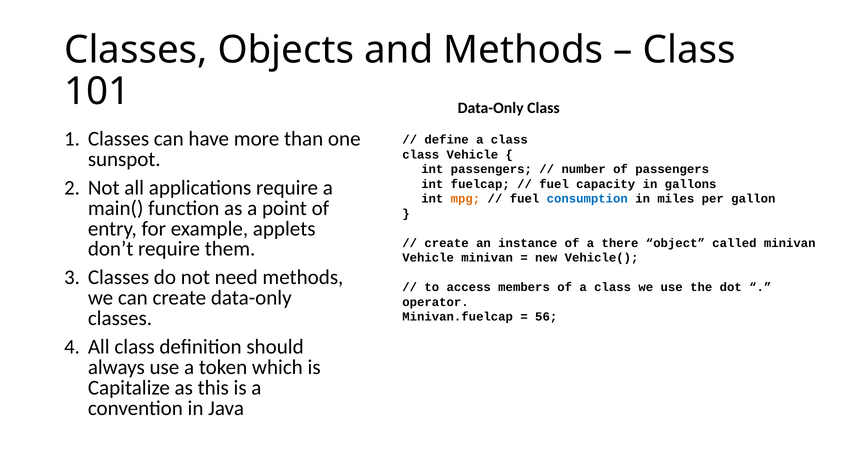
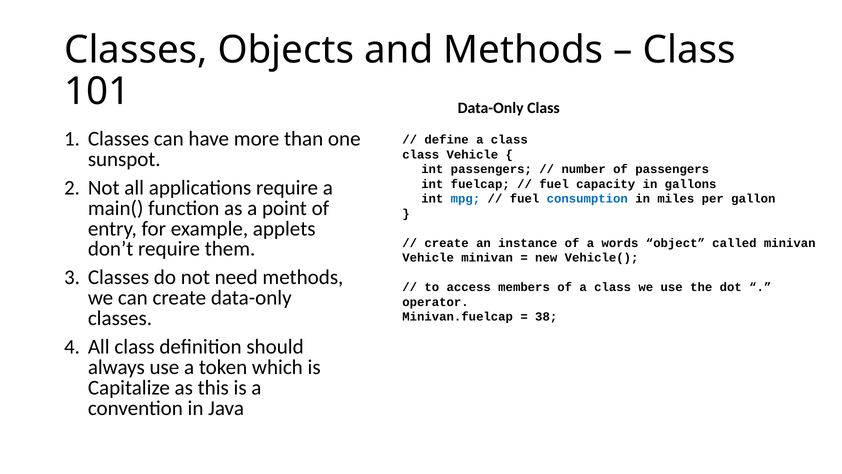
mpg colour: orange -> blue
there: there -> words
56: 56 -> 38
